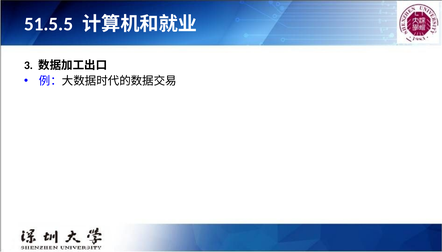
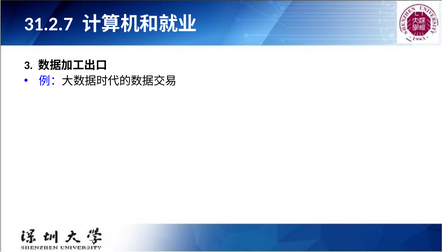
51.5.5: 51.5.5 -> 31.2.7
